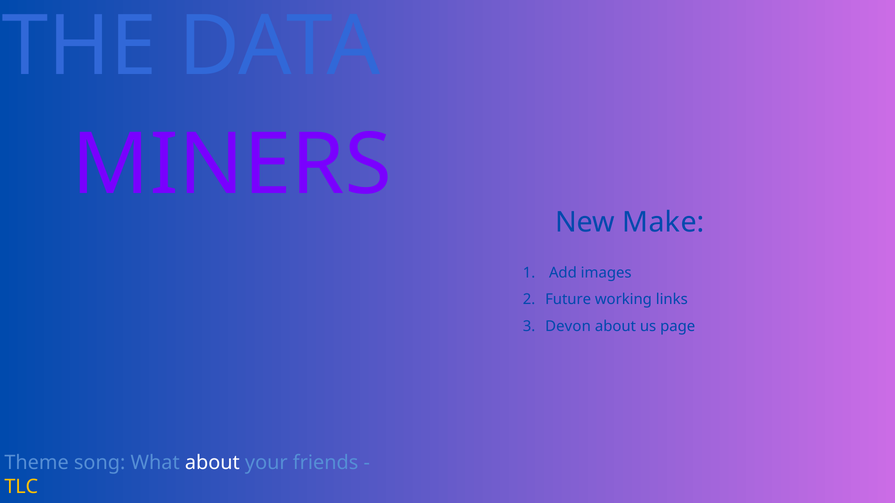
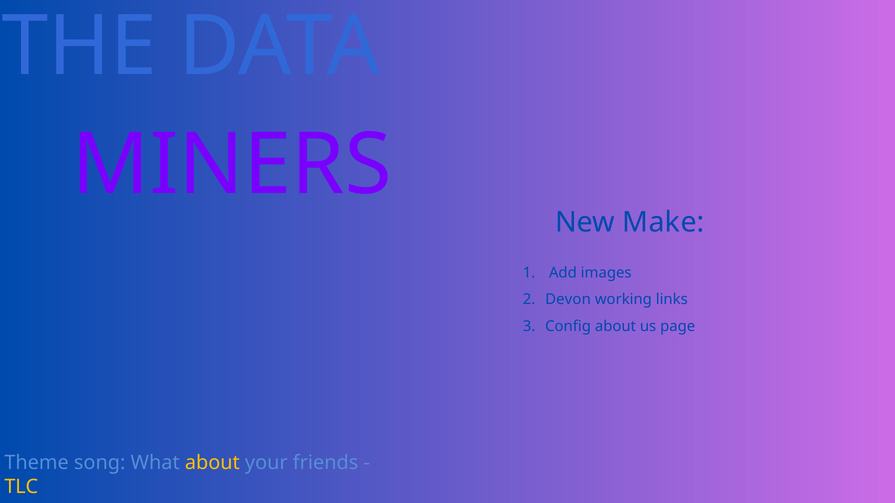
Future: Future -> Devon
Devon: Devon -> Config
about at (212, 463) colour: white -> yellow
